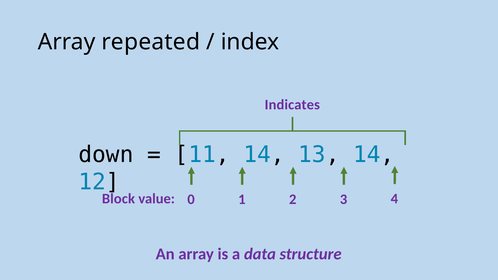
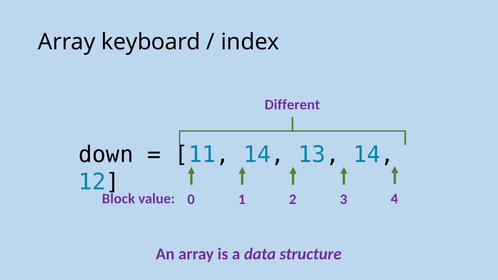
repeated: repeated -> keyboard
Indicates: Indicates -> Different
